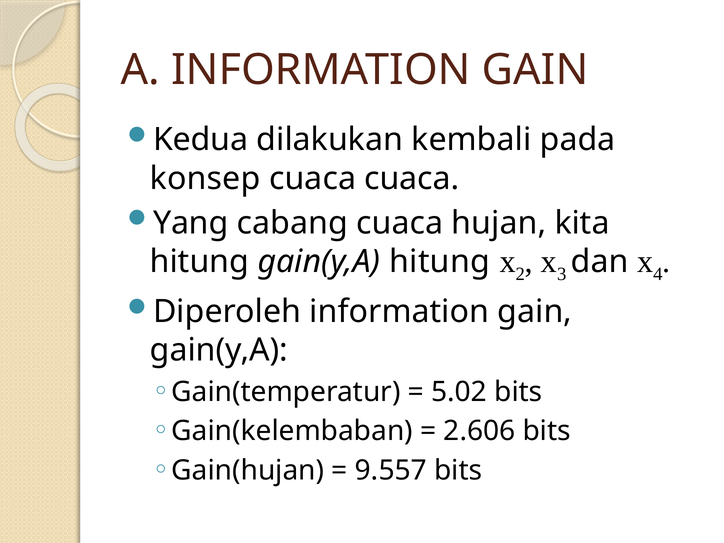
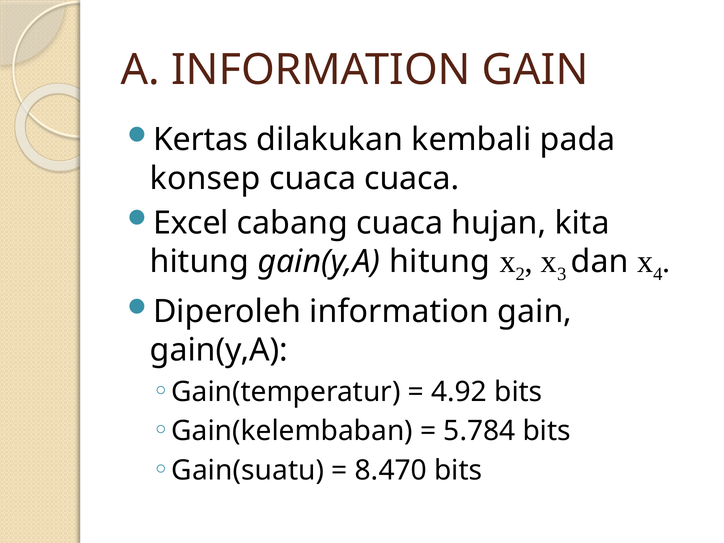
Kedua: Kedua -> Kertas
Yang: Yang -> Excel
5.02: 5.02 -> 4.92
2.606: 2.606 -> 5.784
Gain(hujan: Gain(hujan -> Gain(suatu
9.557: 9.557 -> 8.470
